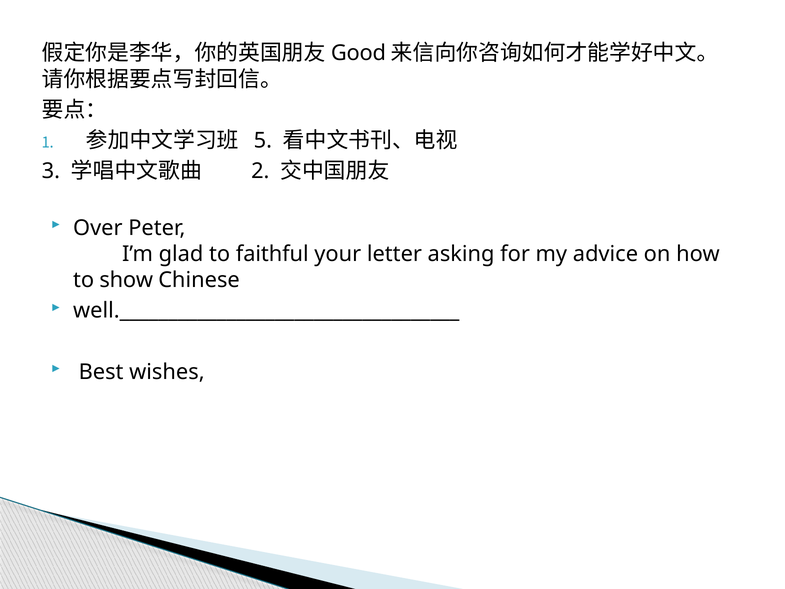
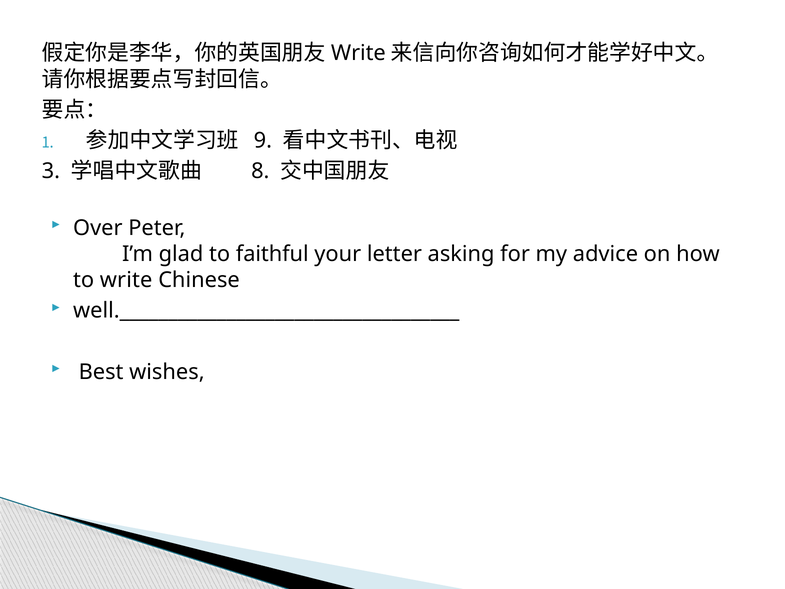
Good at (358, 53): Good -> Write
5: 5 -> 9
2: 2 -> 8
to show: show -> write
